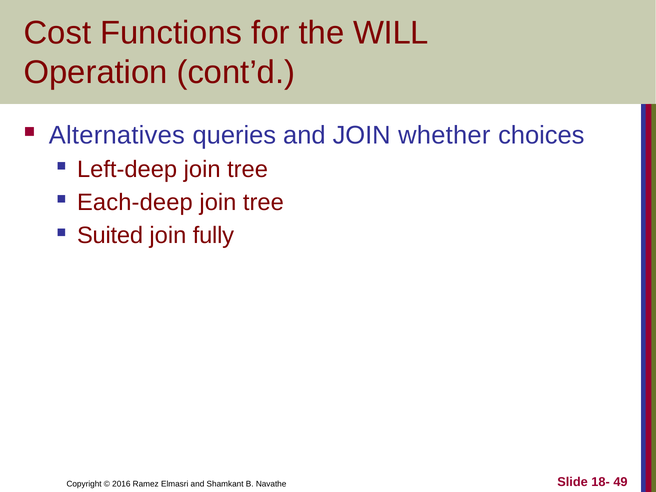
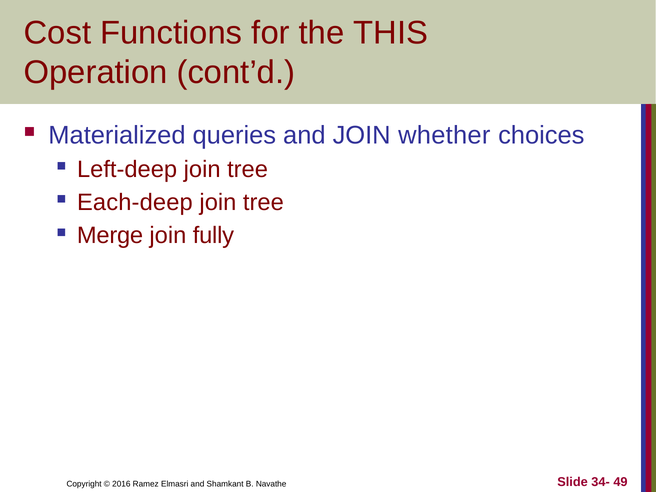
WILL: WILL -> THIS
Alternatives: Alternatives -> Materialized
Suited: Suited -> Merge
18-: 18- -> 34-
